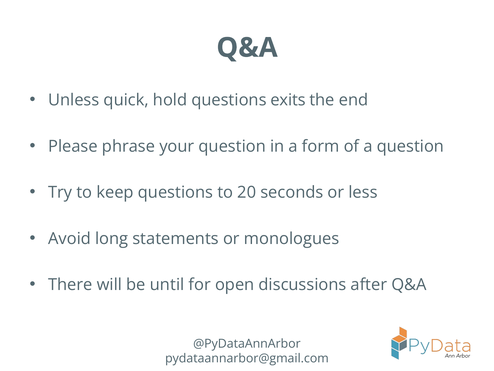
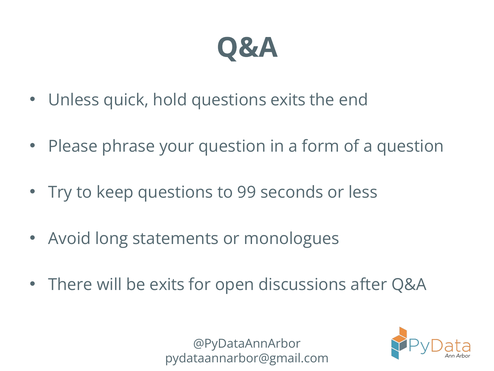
20: 20 -> 99
be until: until -> exits
